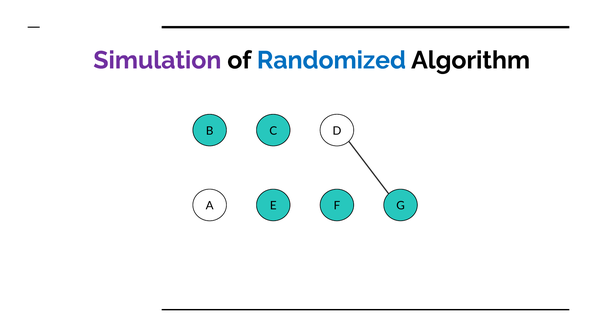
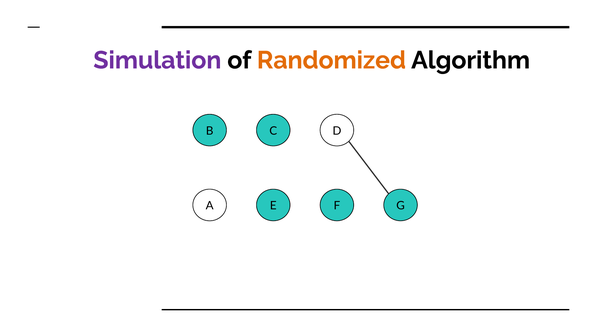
Randomized colour: blue -> orange
